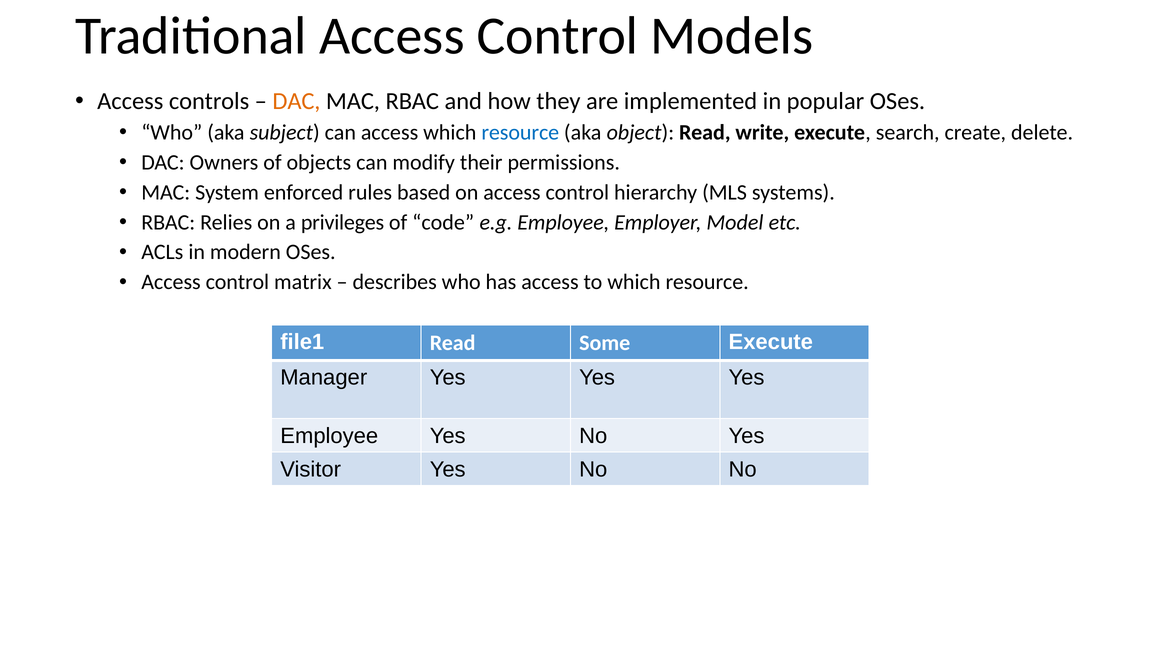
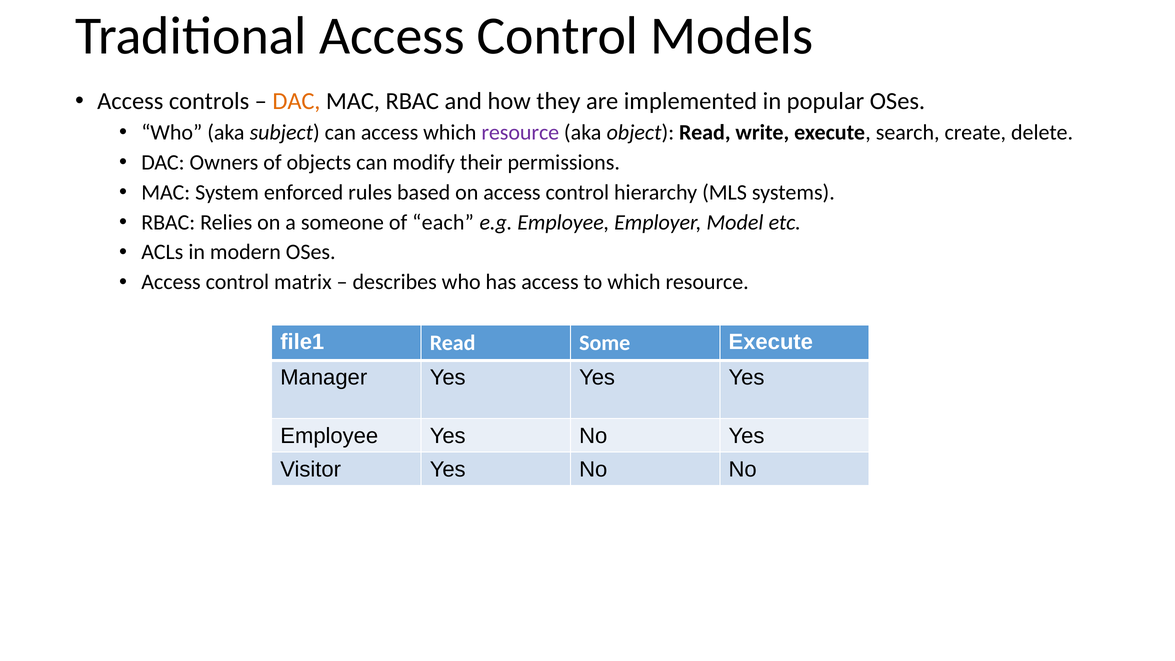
resource at (520, 133) colour: blue -> purple
privileges: privileges -> someone
code: code -> each
